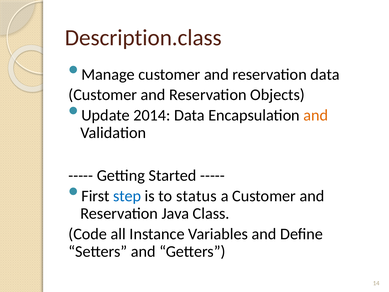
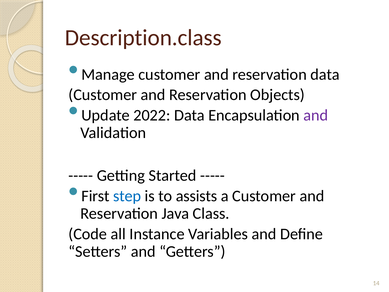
2014: 2014 -> 2022
and at (316, 115) colour: orange -> purple
status: status -> assists
